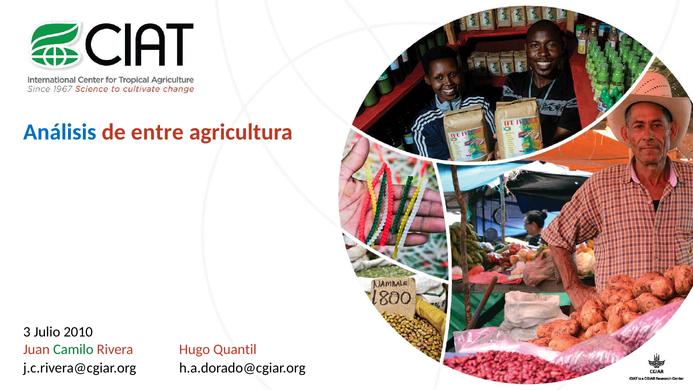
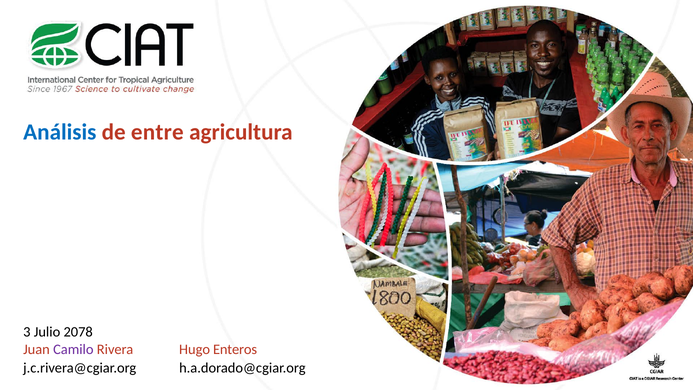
2010: 2010 -> 2078
Camilo colour: green -> purple
Quantil: Quantil -> Enteros
